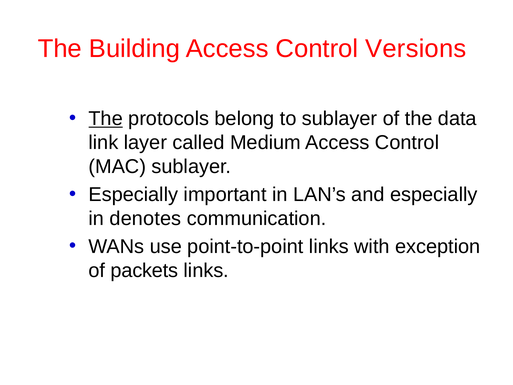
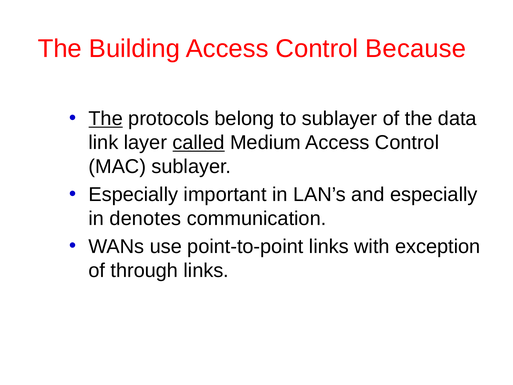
Versions: Versions -> Because
called underline: none -> present
packets: packets -> through
